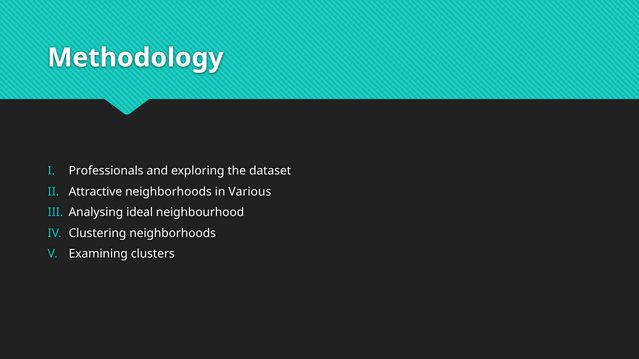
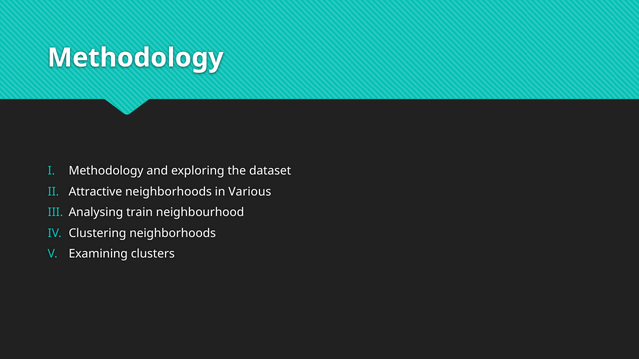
Professionals at (106, 171): Professionals -> Methodology
ideal: ideal -> train
